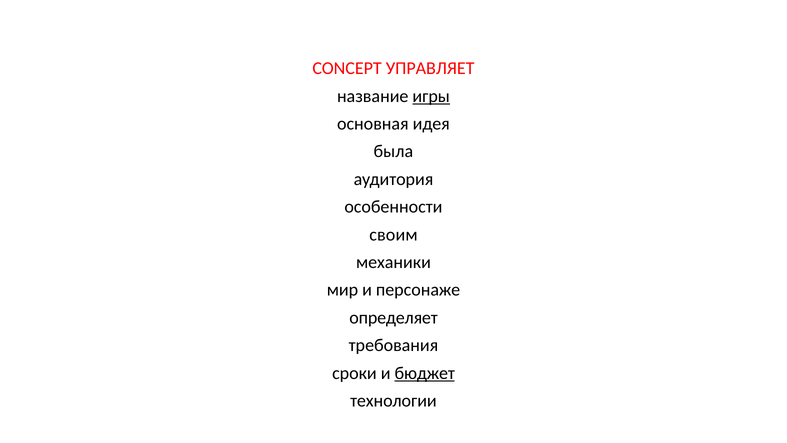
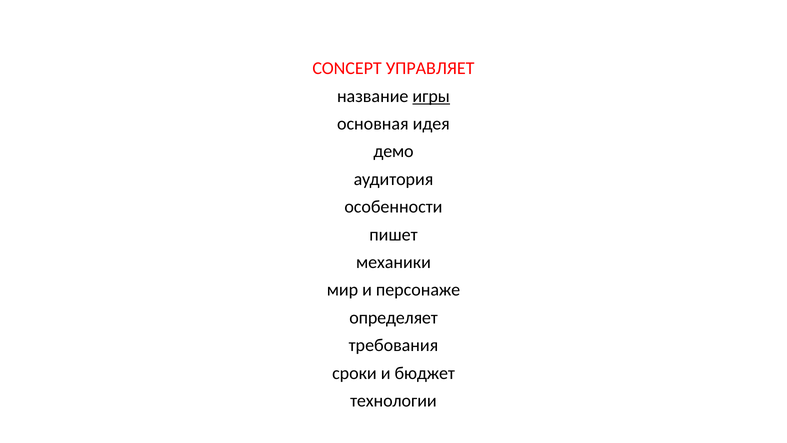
была: была -> демо
своим: своим -> пишет
бюджет underline: present -> none
